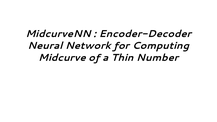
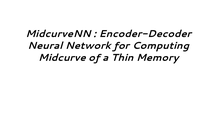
Number: Number -> Memory
